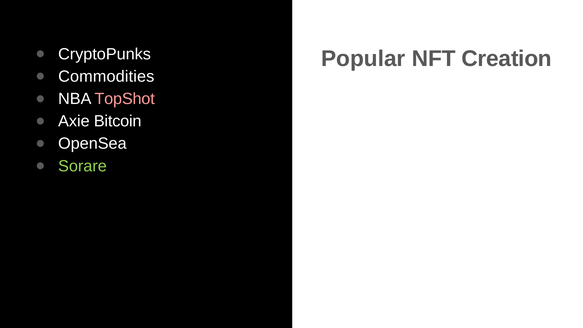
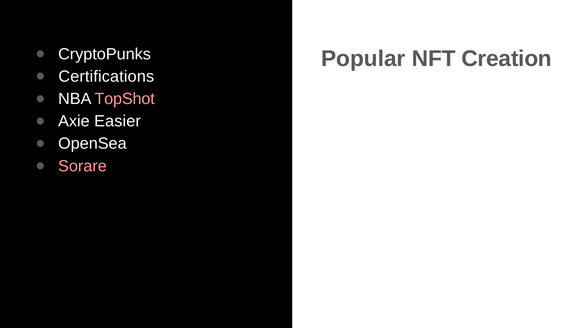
Commodities: Commodities -> Certifications
Bitcoin: Bitcoin -> Easier
Sorare colour: light green -> pink
